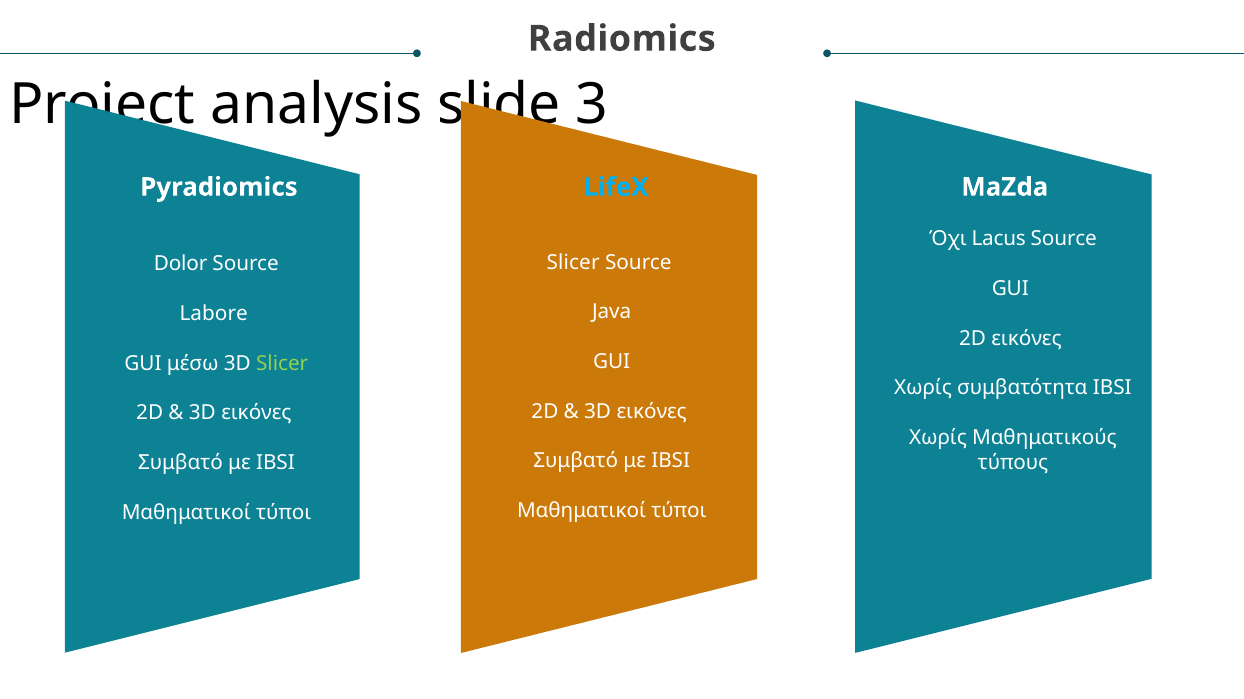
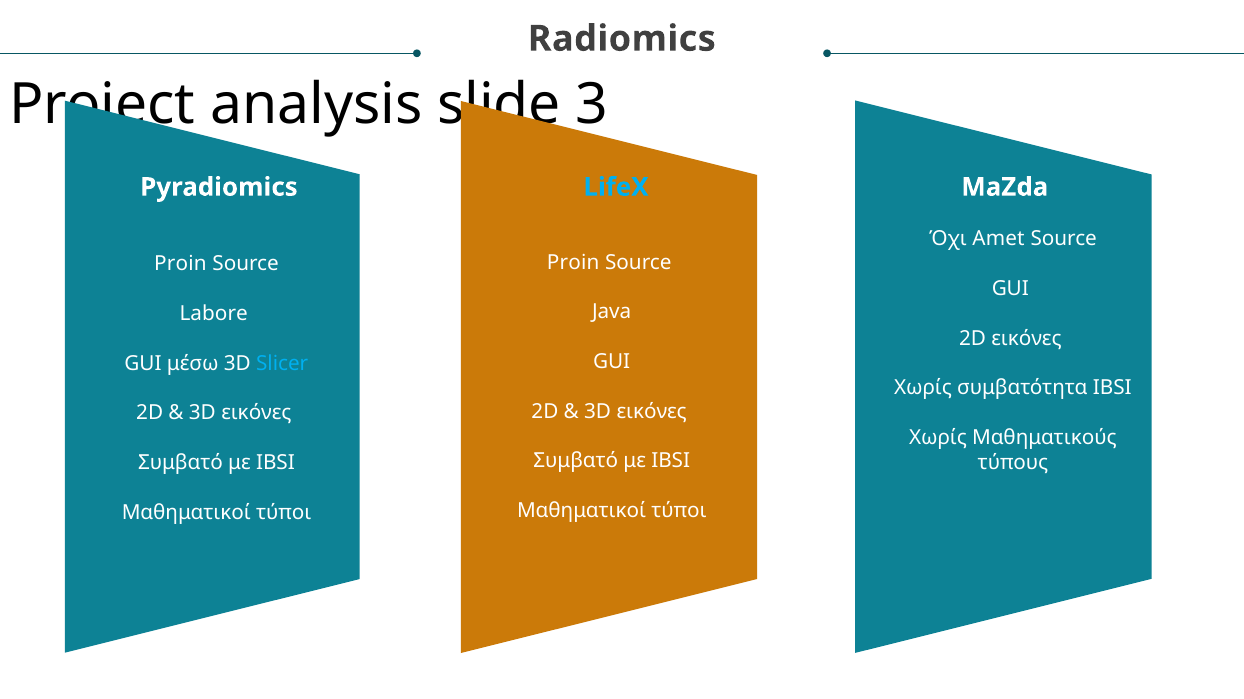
Lacus: Lacus -> Amet
Slicer at (573, 263): Slicer -> Proin
Dolor at (181, 264): Dolor -> Proin
Slicer at (282, 364) colour: light green -> light blue
